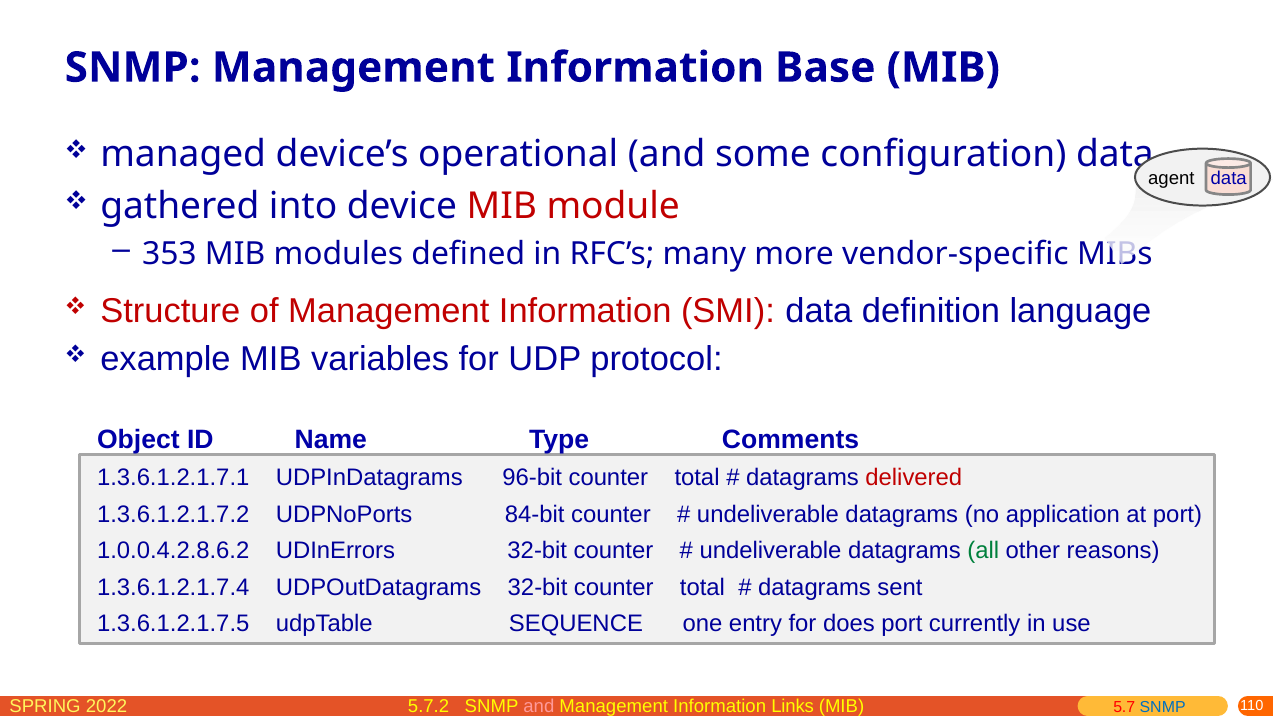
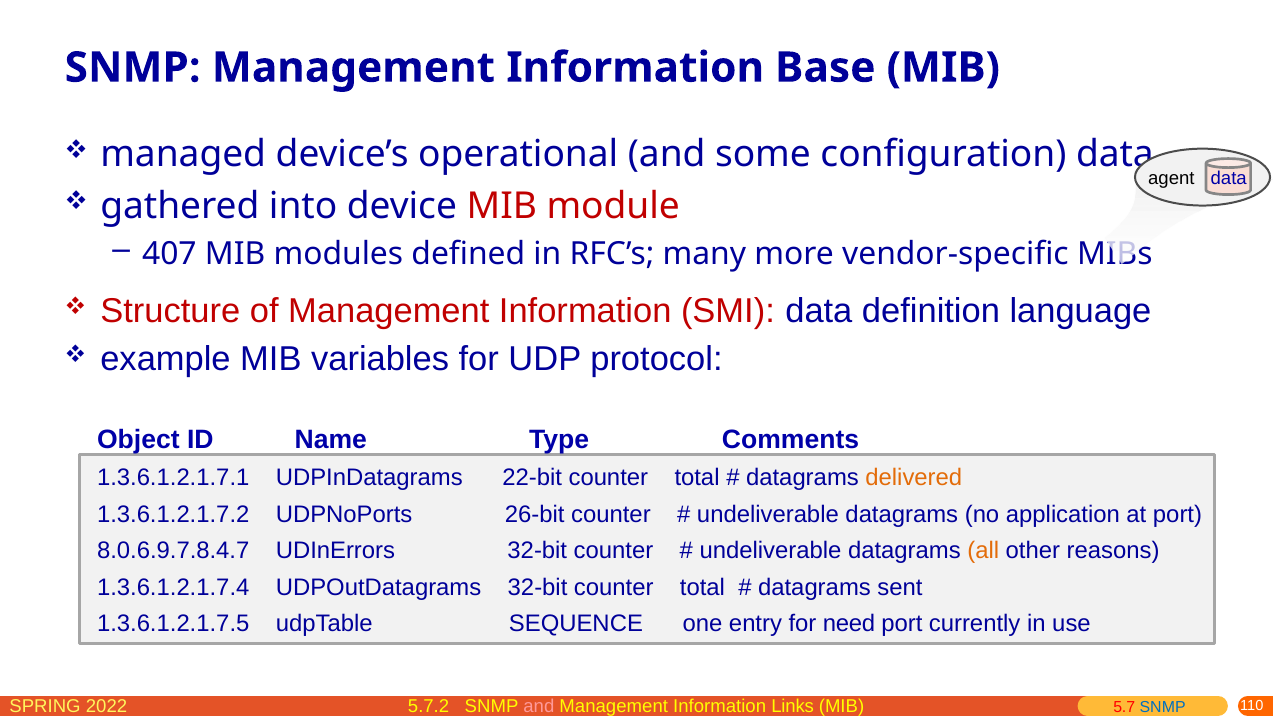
353: 353 -> 407
96-bit: 96-bit -> 22-bit
delivered colour: red -> orange
84-bit: 84-bit -> 26-bit
1.0.0.4.2.8.6.2: 1.0.0.4.2.8.6.2 -> 8.0.6.9.7.8.4.7
all colour: green -> orange
does: does -> need
